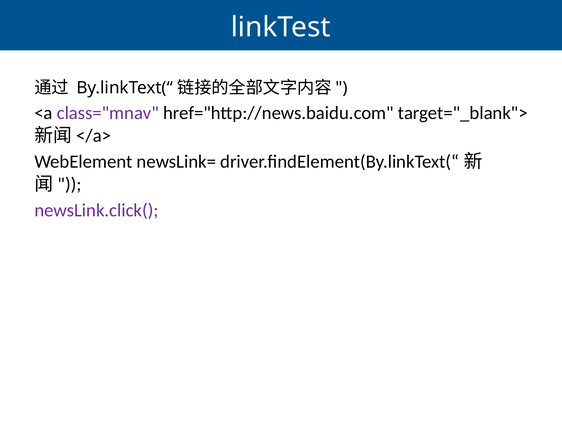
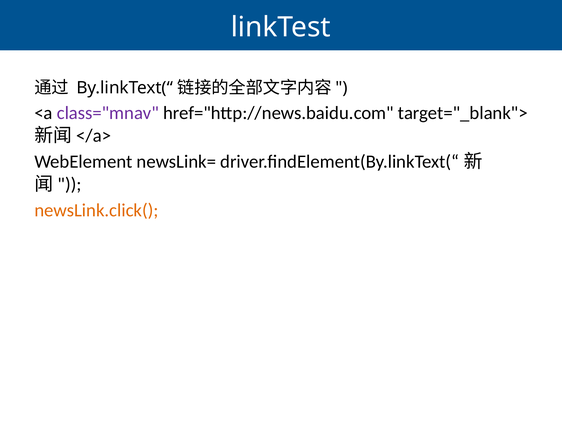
newsLink.click( colour: purple -> orange
